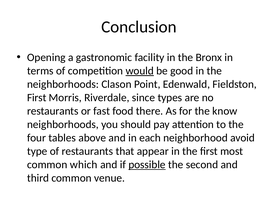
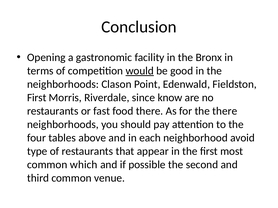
types: types -> know
the know: know -> there
possible underline: present -> none
